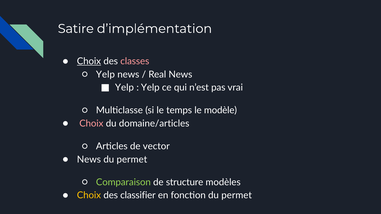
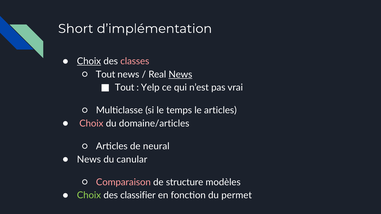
Satire: Satire -> Short
Yelp at (105, 74): Yelp -> Tout
News at (180, 74) underline: none -> present
Yelp at (124, 88): Yelp -> Tout
le modèle: modèle -> articles
vector: vector -> neural
permet at (132, 160): permet -> canular
Comparaison colour: light green -> pink
Choix at (89, 196) colour: yellow -> light green
